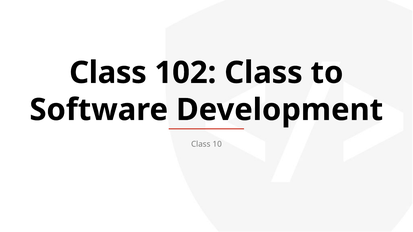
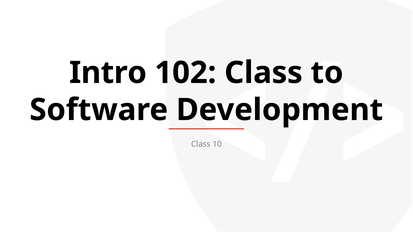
Class at (108, 73): Class -> Intro
